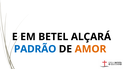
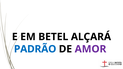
AMOR colour: orange -> purple
